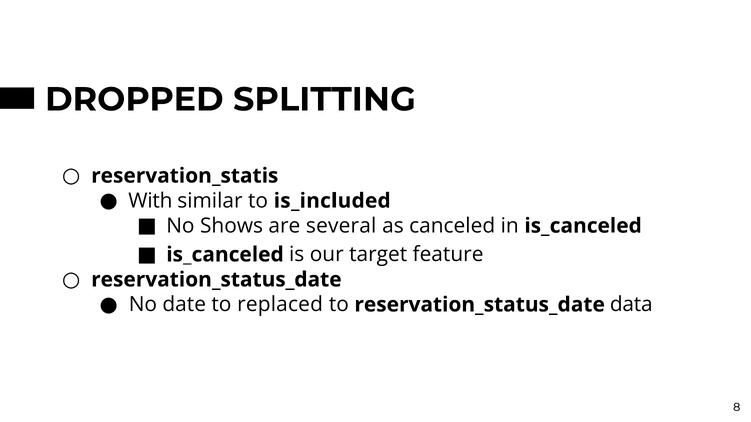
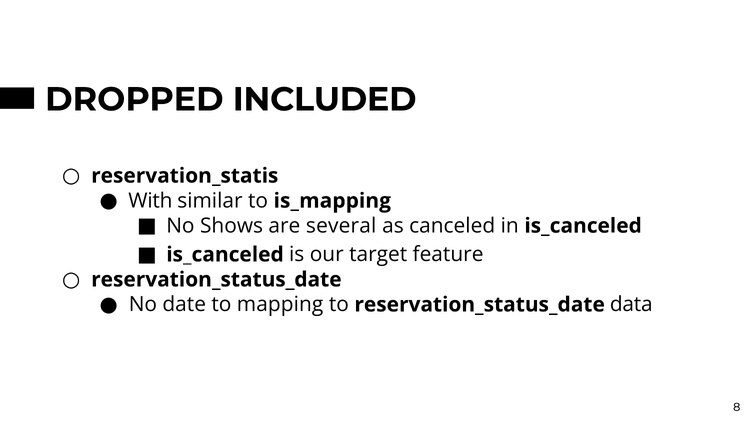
SPLITTING: SPLITTING -> INCLUDED
is_included: is_included -> is_mapping
replaced: replaced -> mapping
